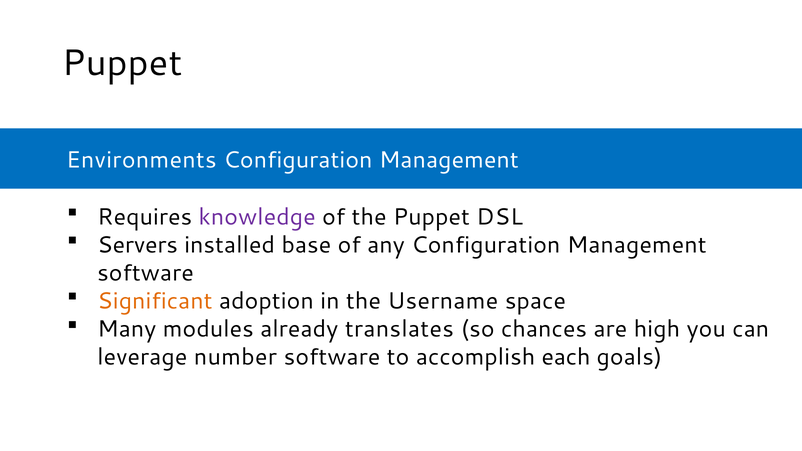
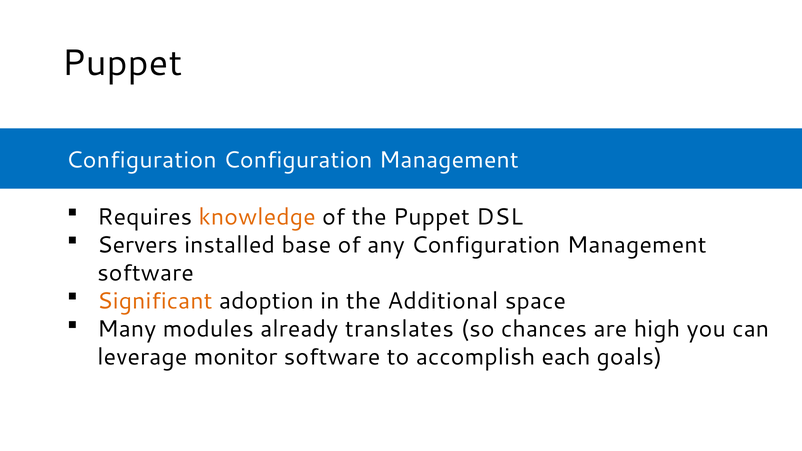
Environments at (141, 160): Environments -> Configuration
knowledge colour: purple -> orange
Username: Username -> Additional
number: number -> monitor
